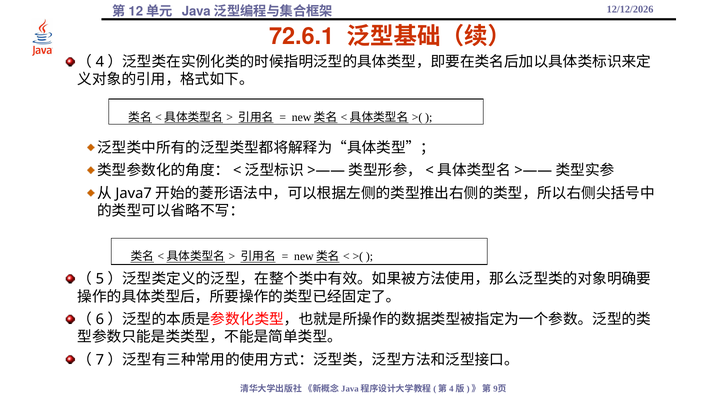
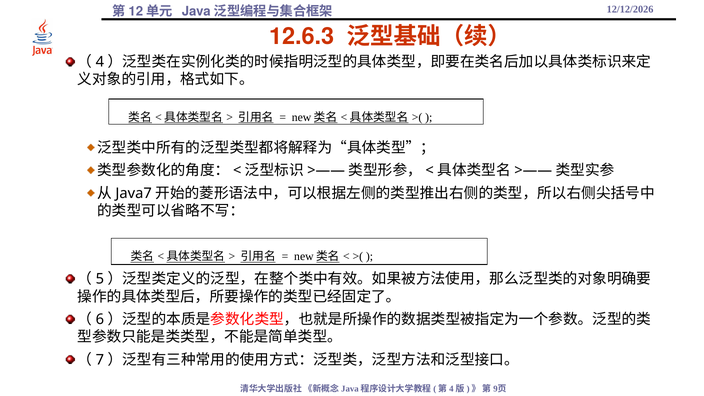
72.6.1: 72.6.1 -> 12.6.3
